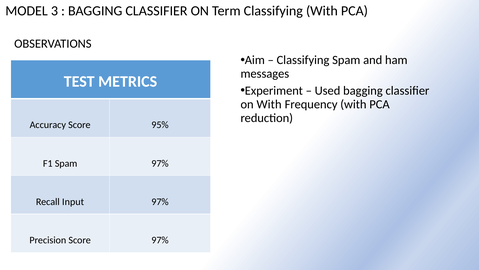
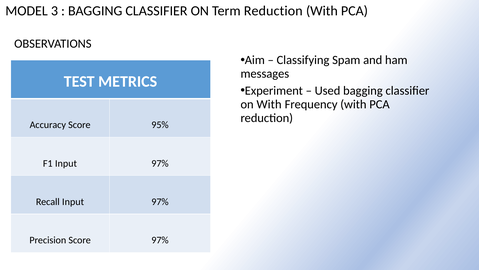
Term Classifying: Classifying -> Reduction
F1 Spam: Spam -> Input
